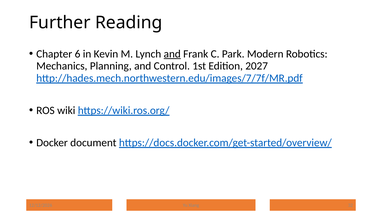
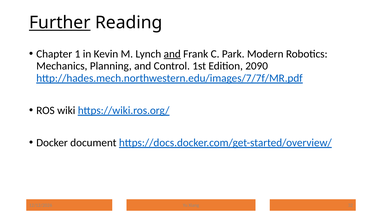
Further underline: none -> present
6: 6 -> 1
2027: 2027 -> 2090
